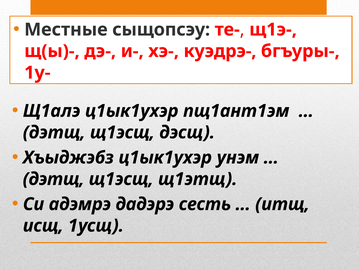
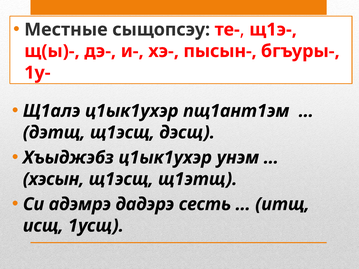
куэдрэ-: куэдрэ- -> пысын-
дэтщ at (54, 179): дэтщ -> хэсын
